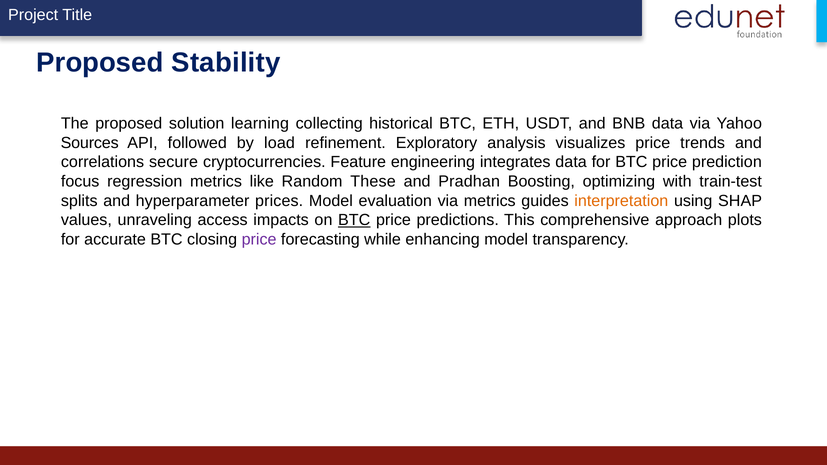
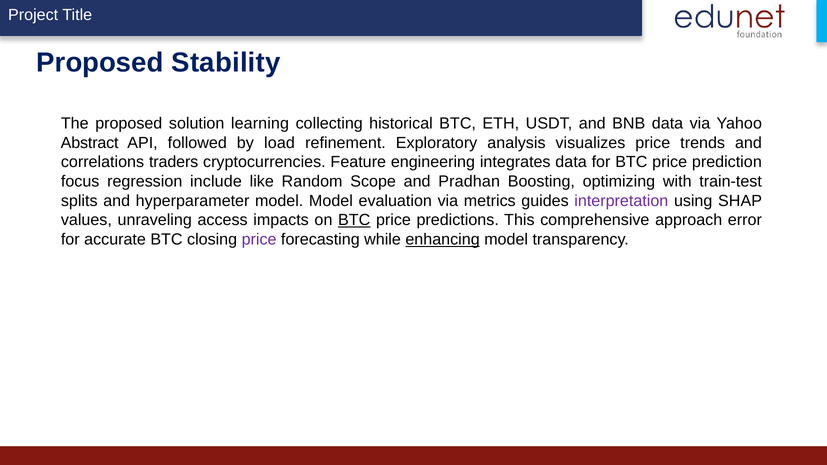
Sources: Sources -> Abstract
secure: secure -> traders
regression metrics: metrics -> include
These: These -> Scope
hyperparameter prices: prices -> model
interpretation colour: orange -> purple
plots: plots -> error
enhancing underline: none -> present
